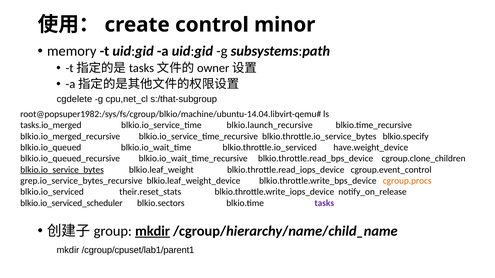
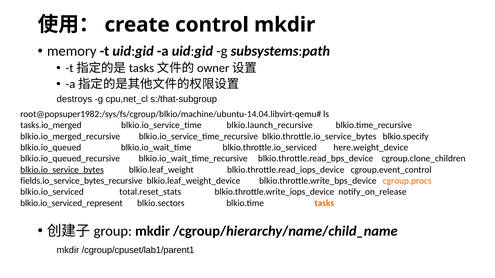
control minor: minor -> mkdir
cgdelete: cgdelete -> destroys
have.weight_device: have.weight_device -> here.weight_device
grep.io_service_bytes_recursive: grep.io_service_bytes_recursive -> fields.io_service_bytes_recursive
their.reset_stats: their.reset_stats -> total.reset_stats
blkio.io_serviced_scheduler: blkio.io_serviced_scheduler -> blkio.io_serviced_represent
tasks colour: purple -> orange
mkdir at (153, 231) underline: present -> none
